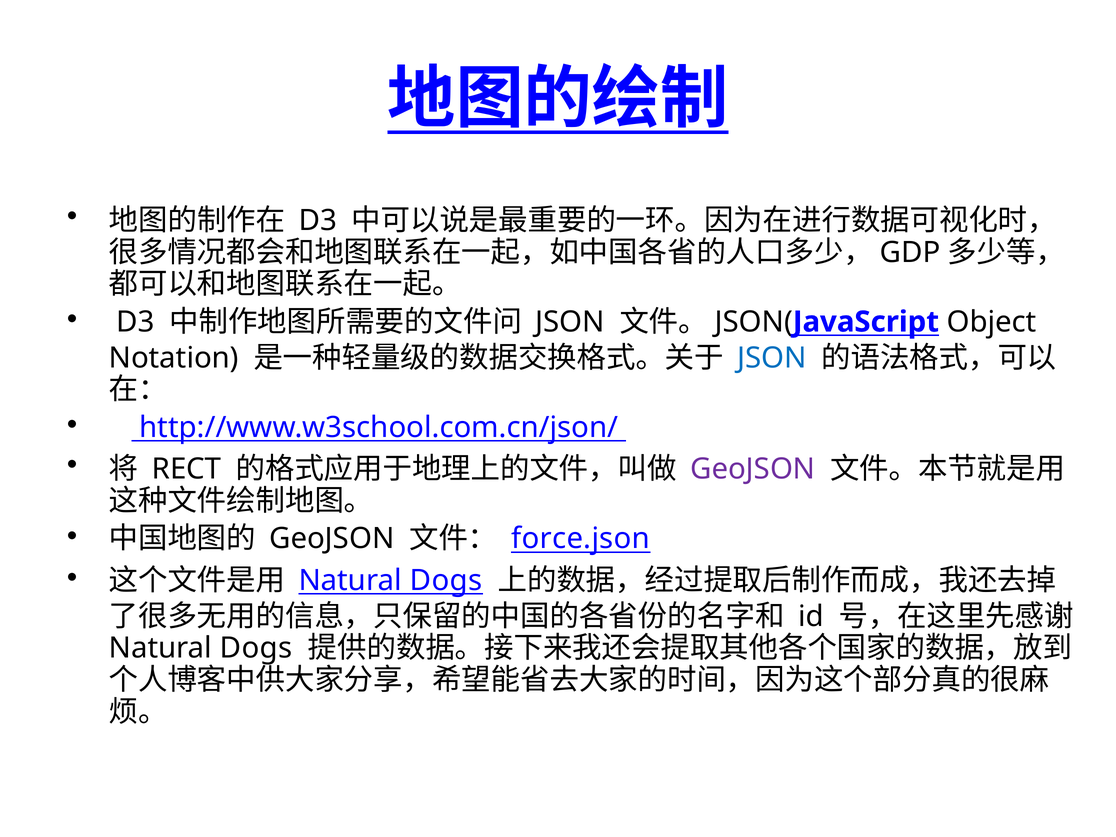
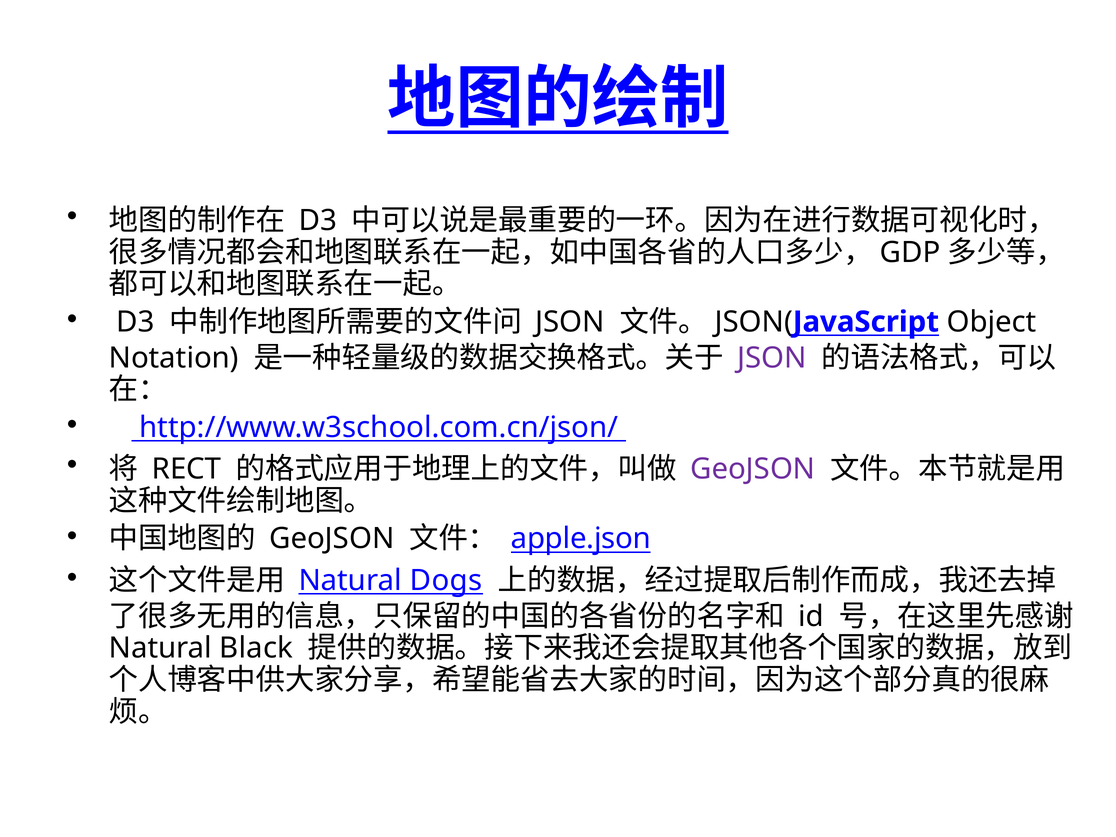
JSON at (772, 358) colour: blue -> purple
force.json: force.json -> apple.json
Dogs at (256, 648): Dogs -> Black
